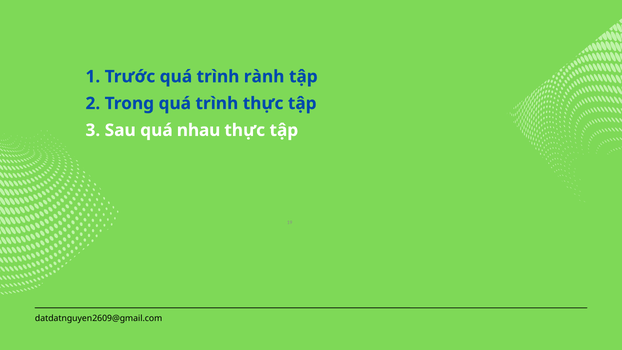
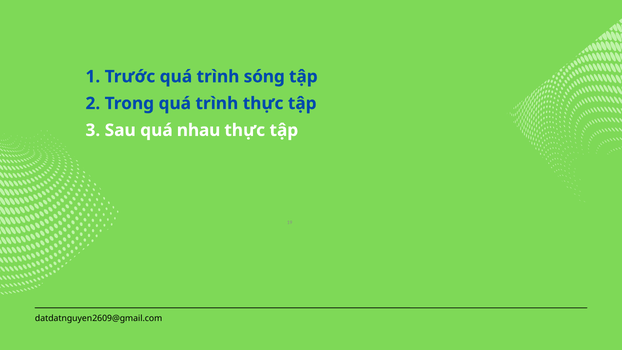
rành: rành -> sóng
